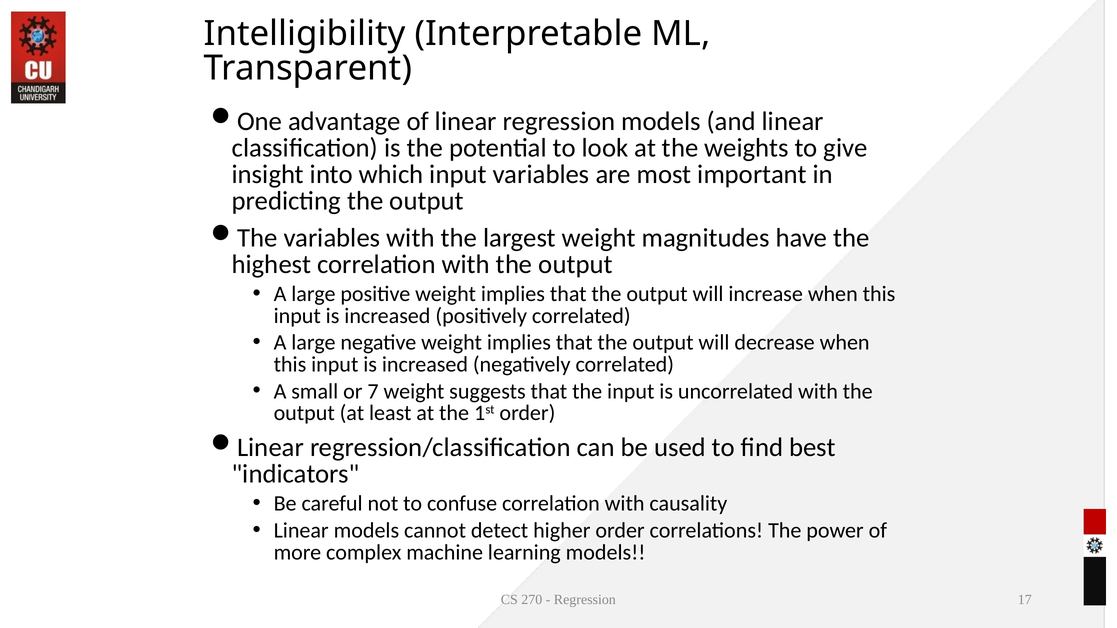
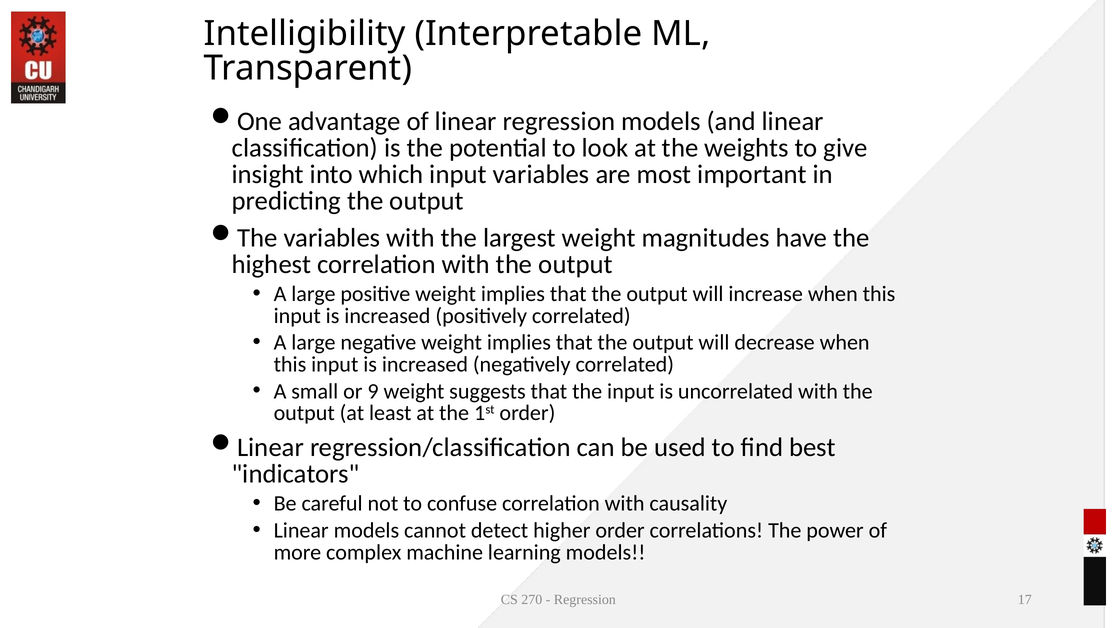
7: 7 -> 9
